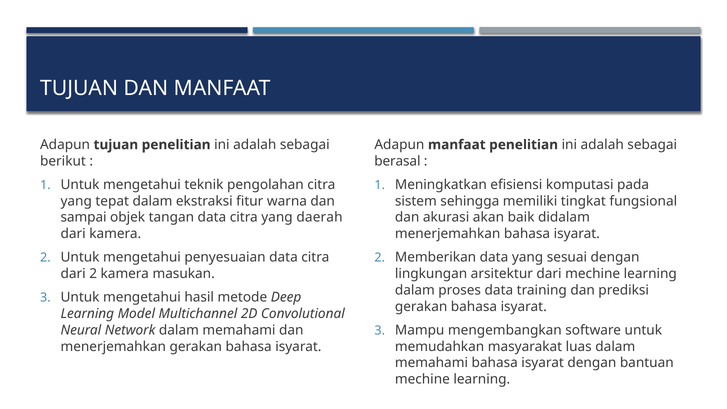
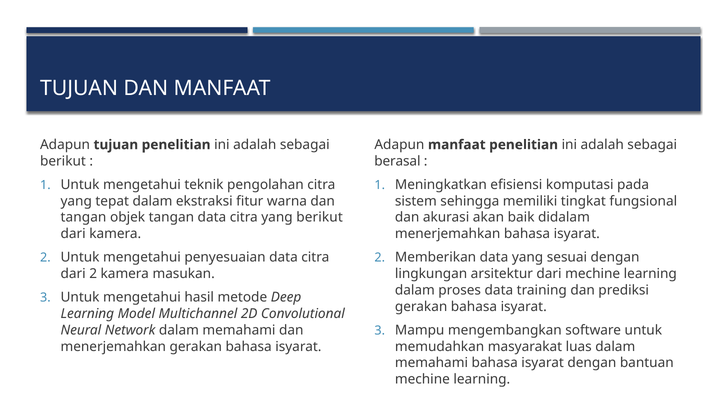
sampai at (84, 217): sampai -> tangan
yang daerah: daerah -> berikut
